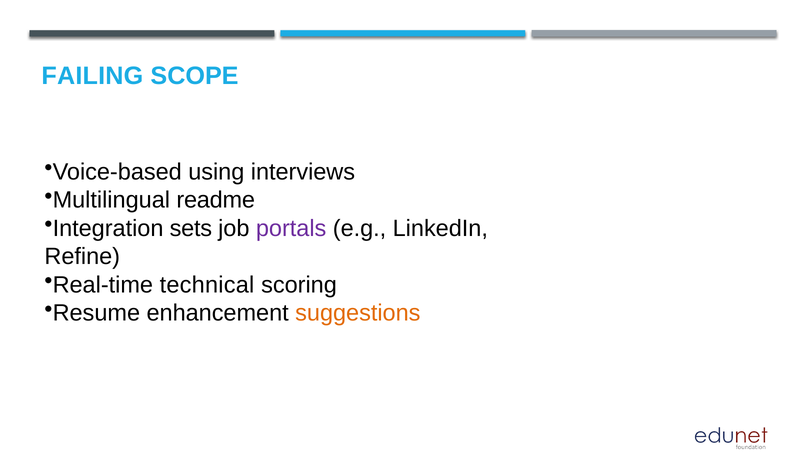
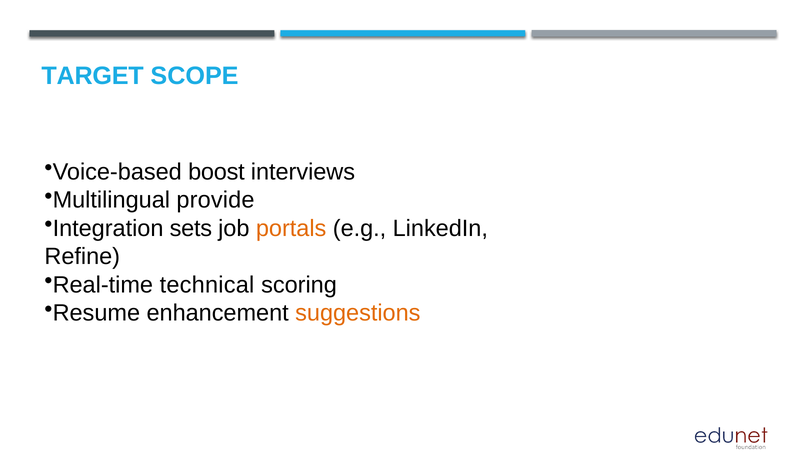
FAILING: FAILING -> TARGET
using: using -> boost
readme: readme -> provide
portals colour: purple -> orange
